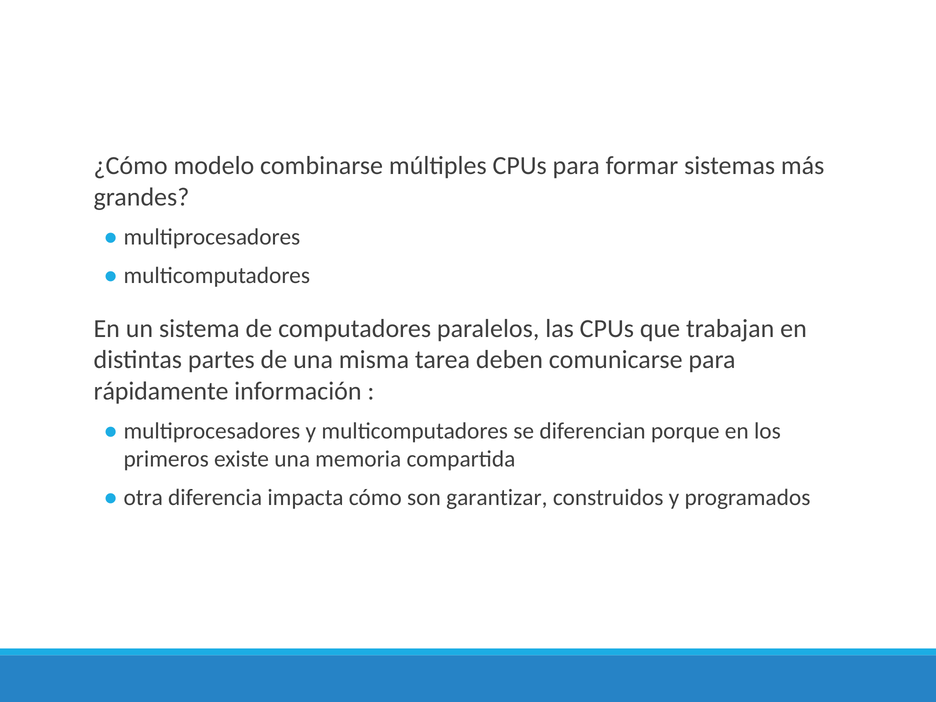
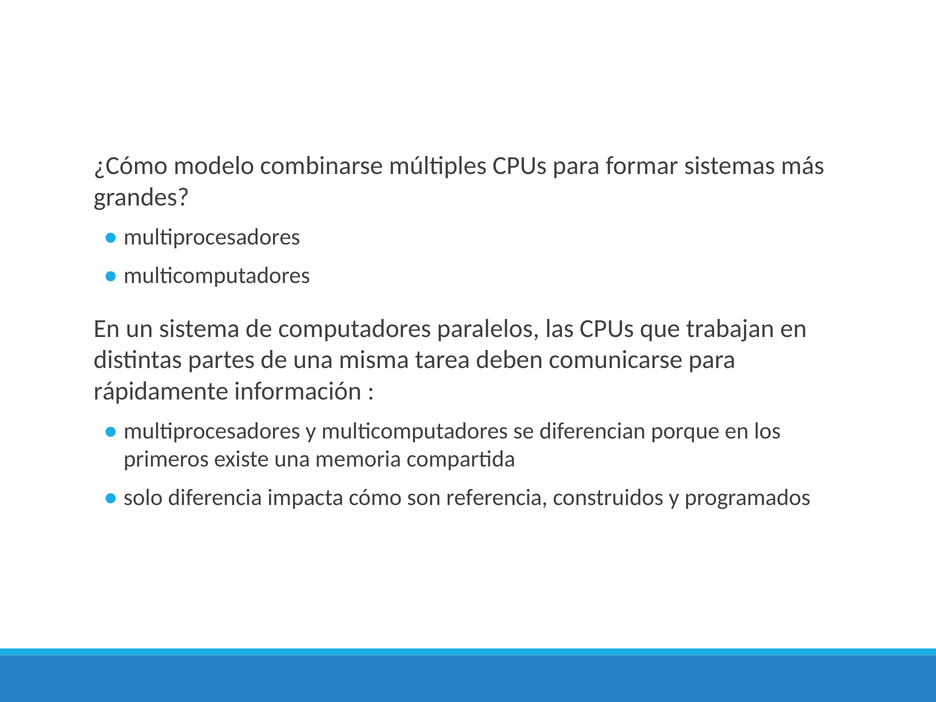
otra: otra -> solo
garantizar: garantizar -> referencia
